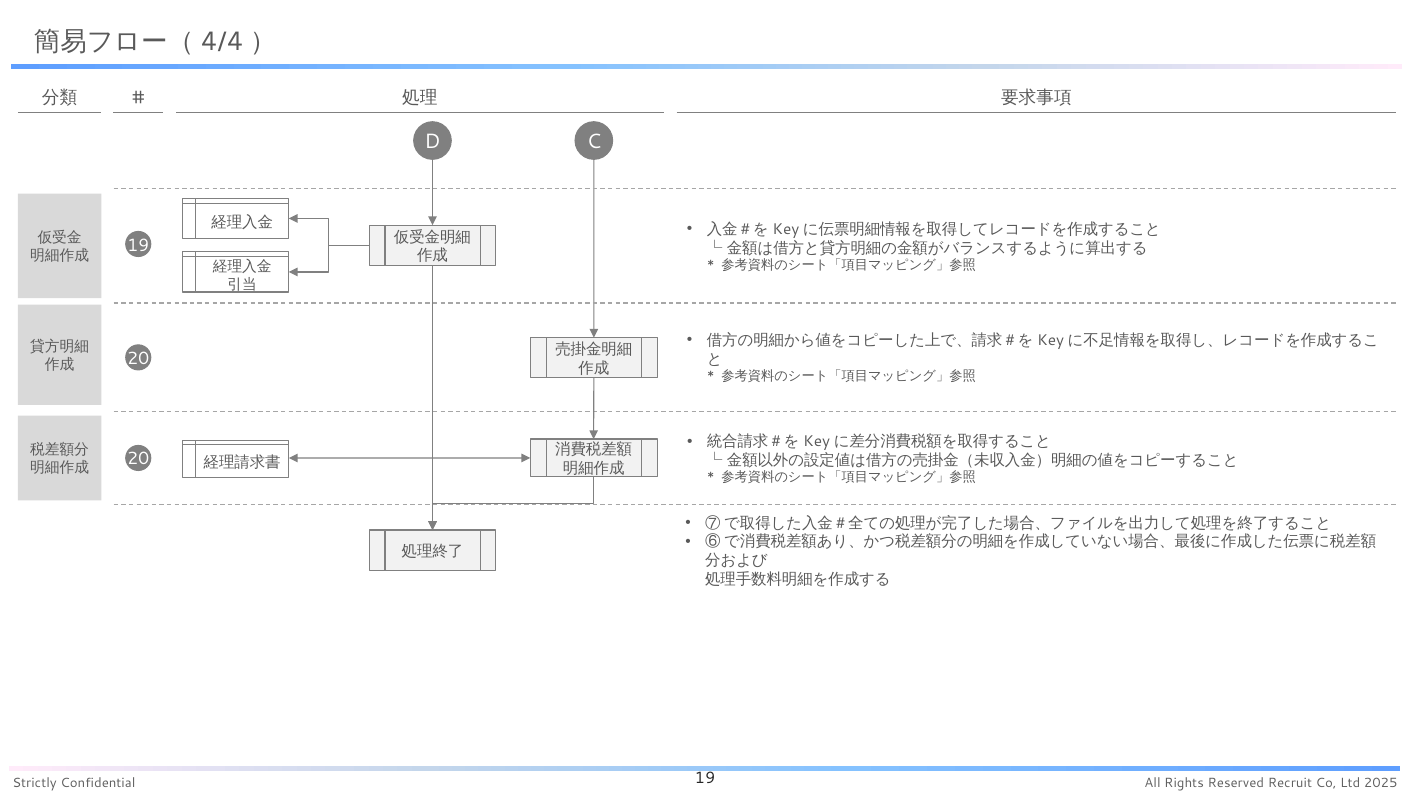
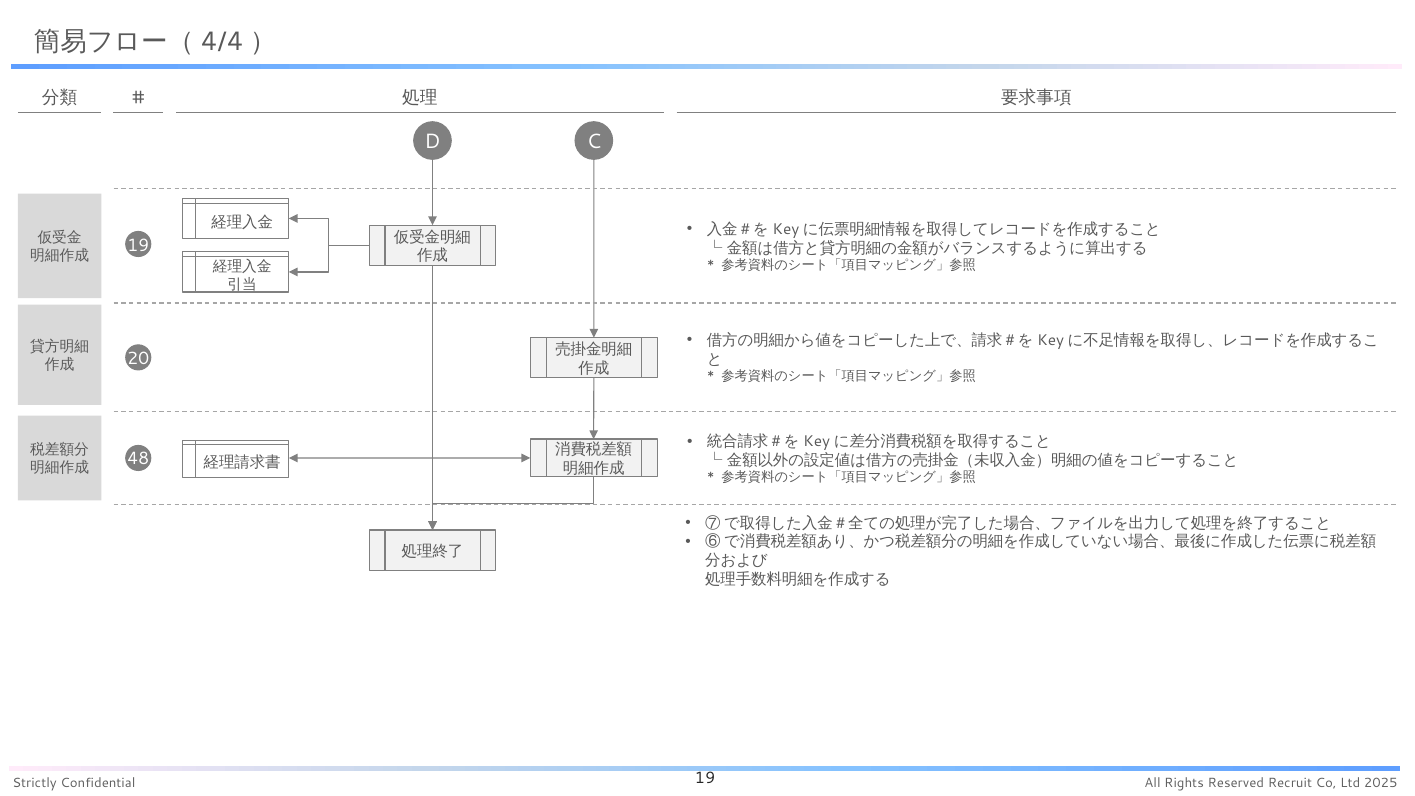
20 at (138, 459): 20 -> 48
